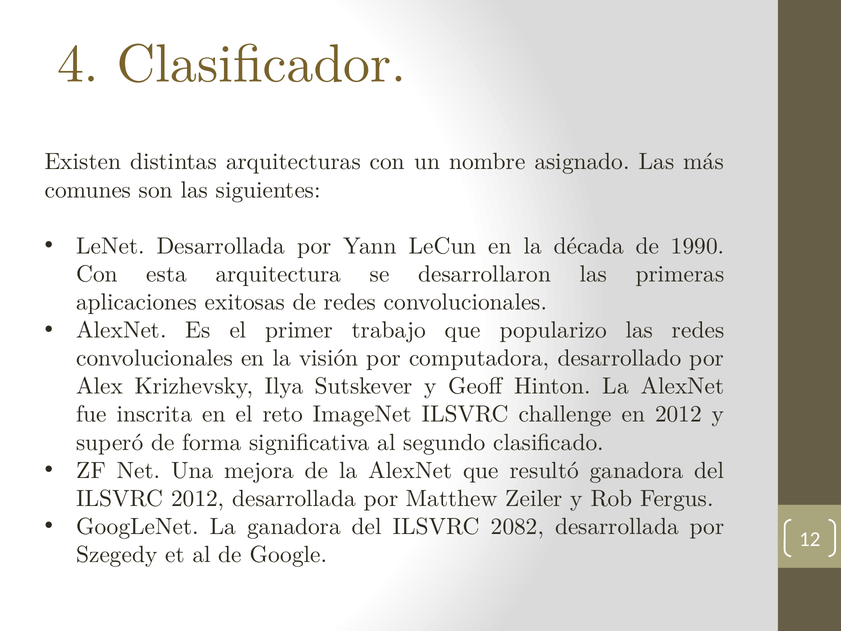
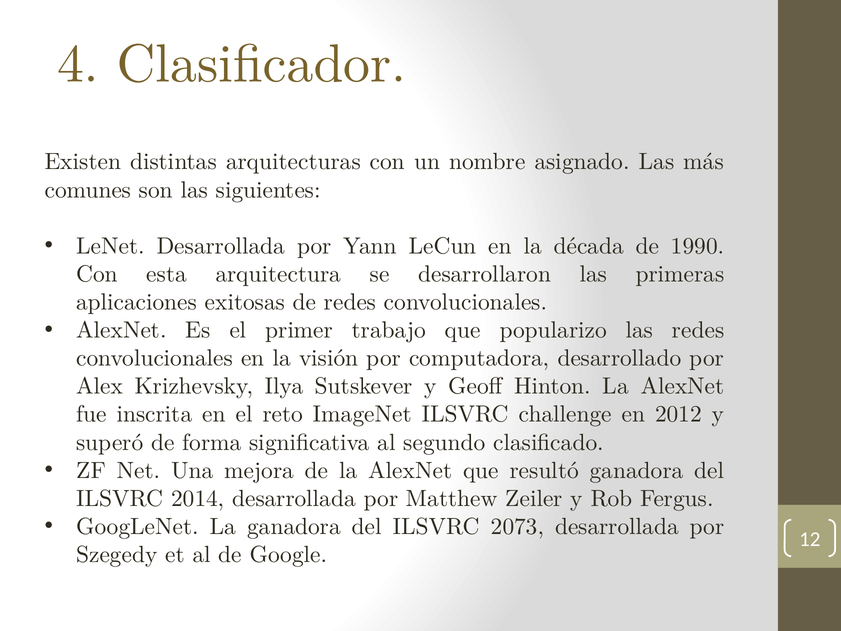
ILSVRC 2012: 2012 -> 2014
2082: 2082 -> 2073
